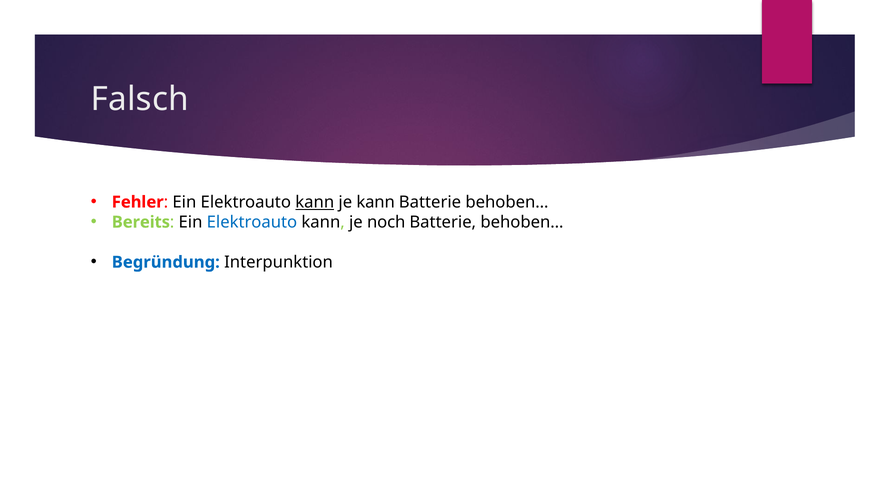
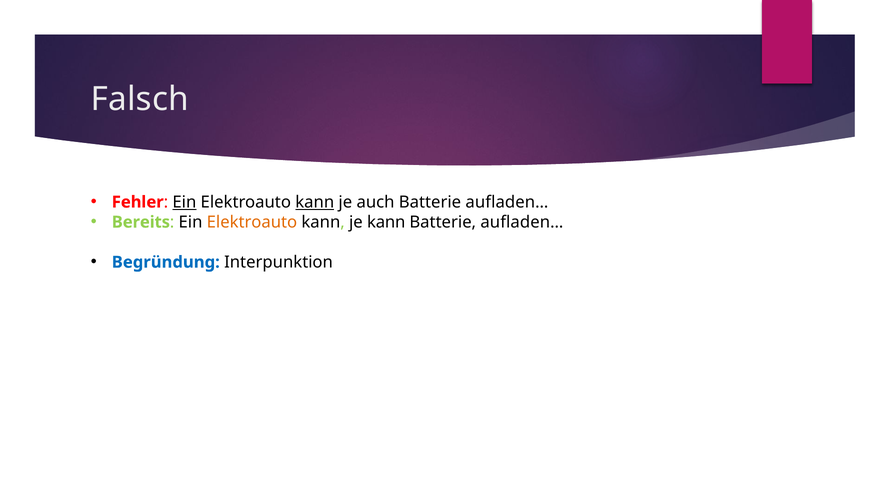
Ein at (184, 202) underline: none -> present
je kann: kann -> auch
behoben… at (507, 202): behoben… -> aufladen…
Elektroauto at (252, 222) colour: blue -> orange
je noch: noch -> kann
behoben… at (522, 222): behoben… -> aufladen…
